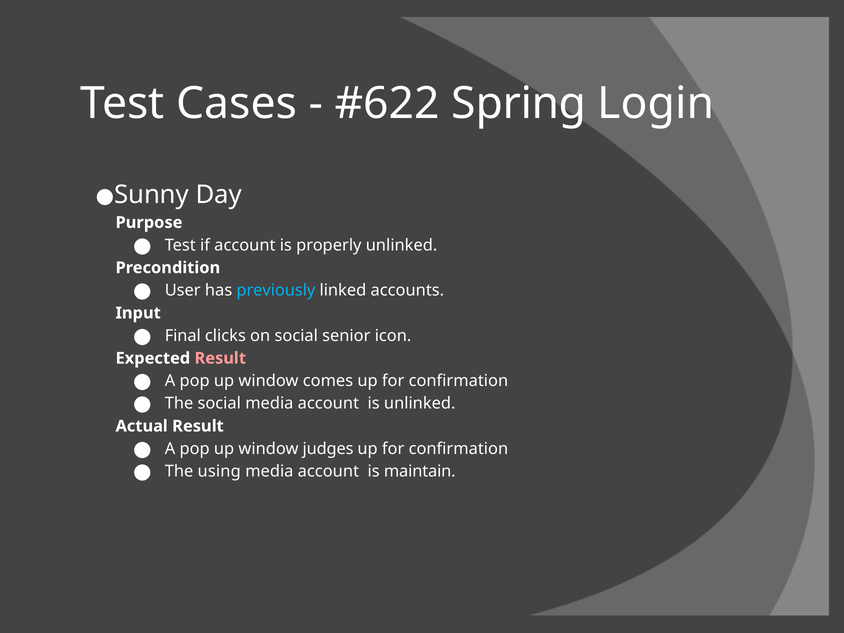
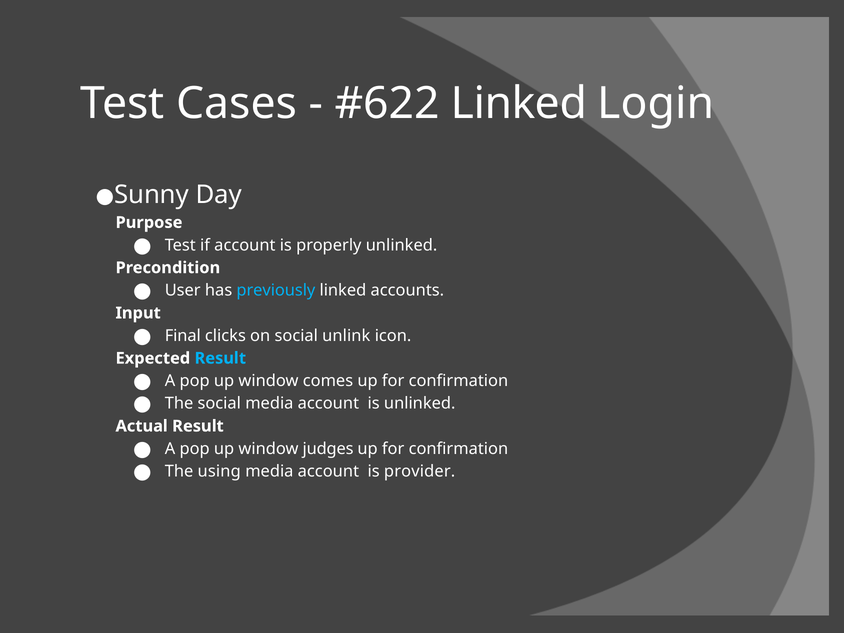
Spring at (519, 104): Spring -> Linked
senior: senior -> unlink
Result at (220, 358) colour: pink -> light blue
maintain: maintain -> provider
